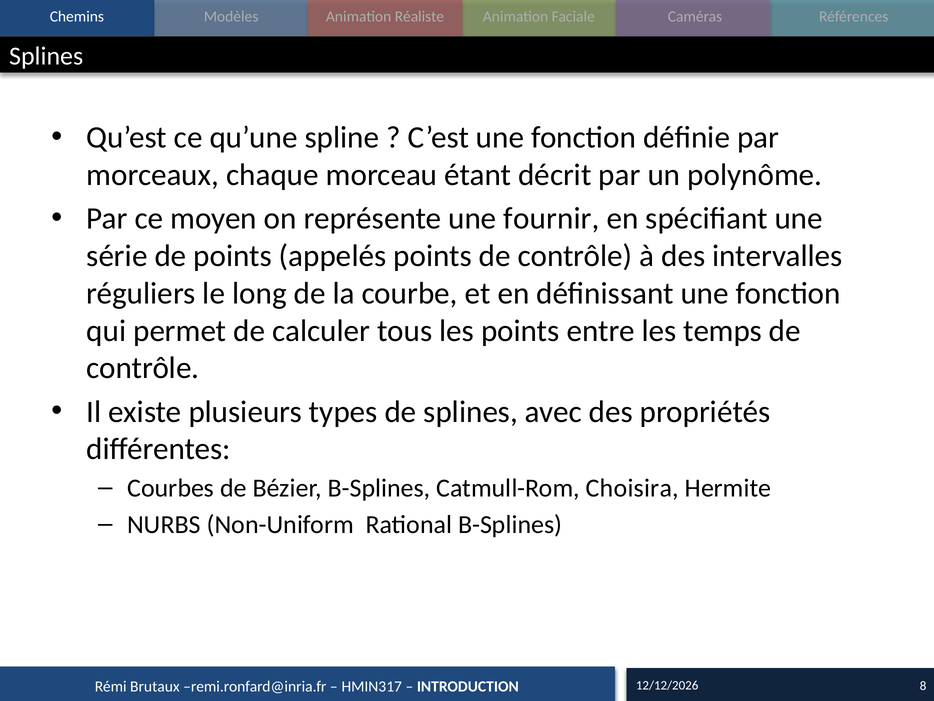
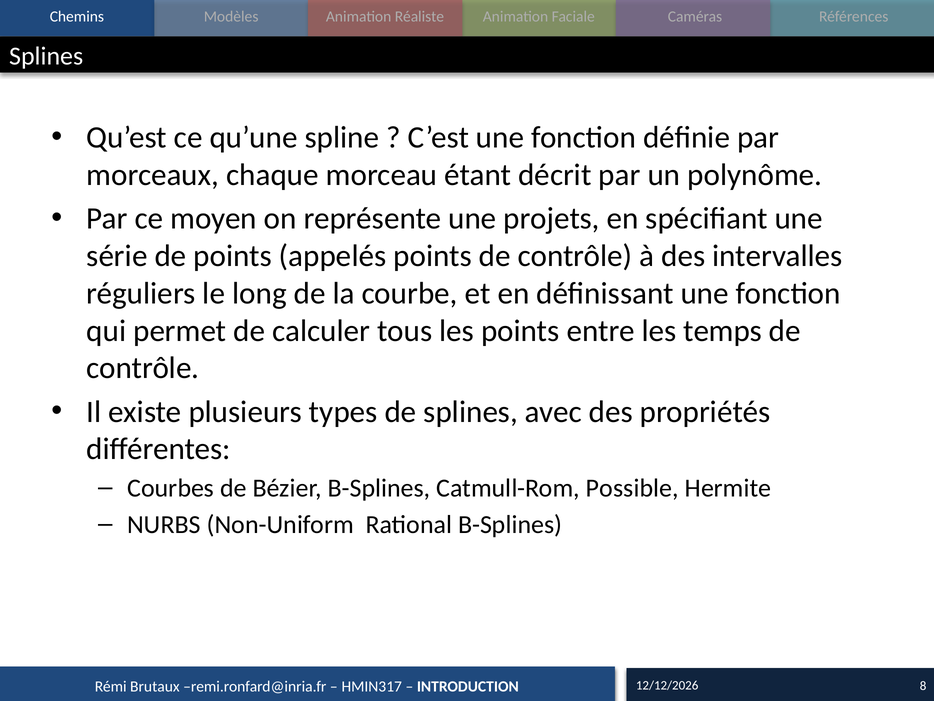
fournir: fournir -> projets
Choisira: Choisira -> Possible
